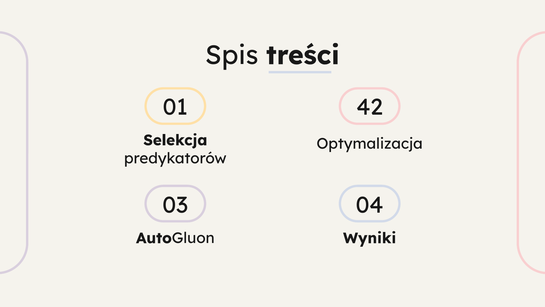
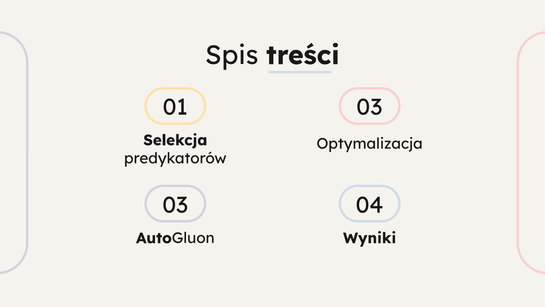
01 42: 42 -> 03
